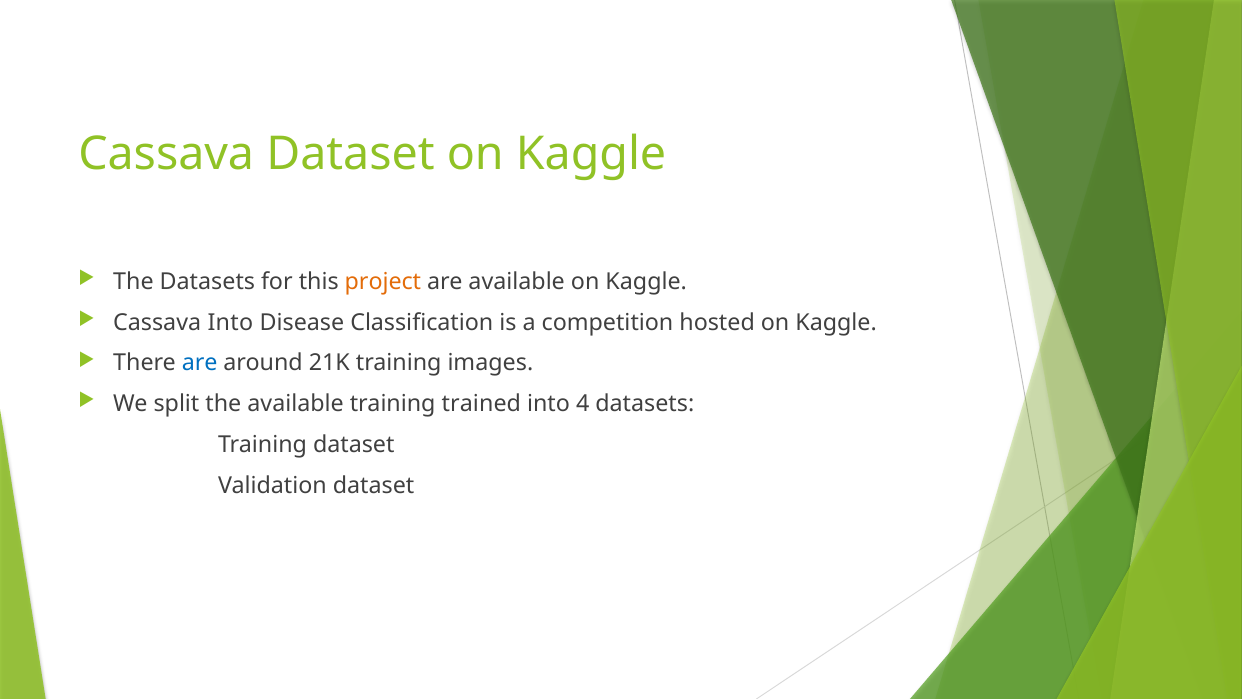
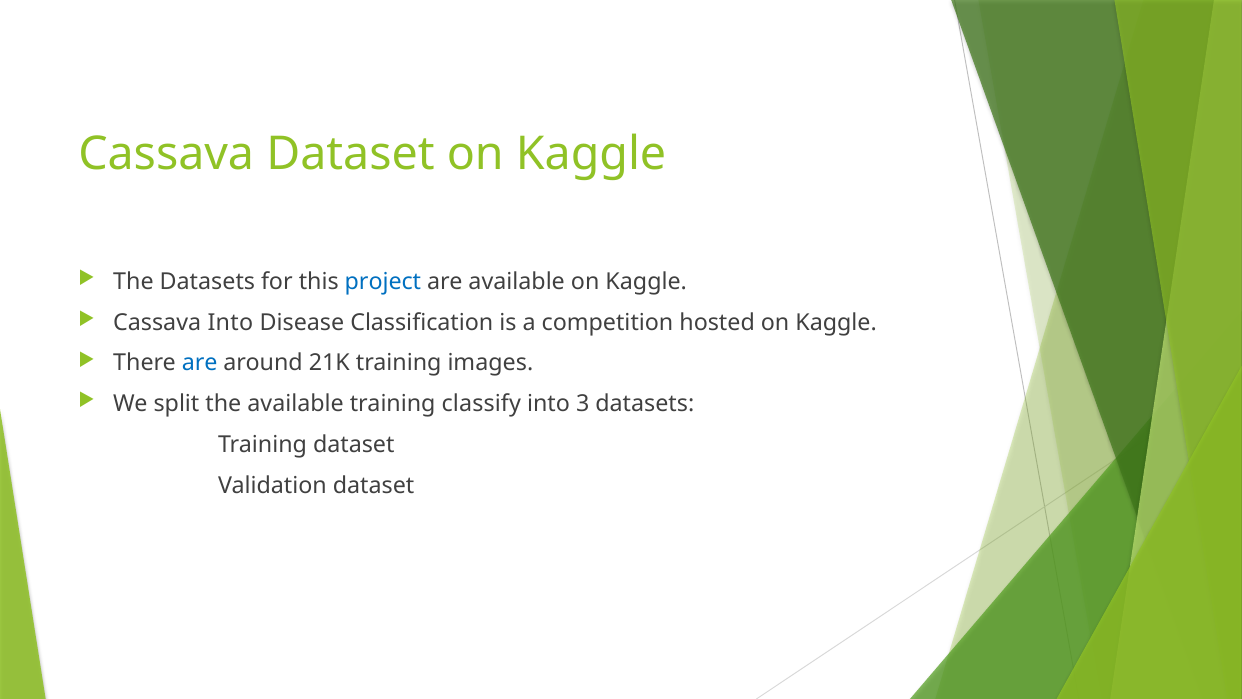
project colour: orange -> blue
trained: trained -> classify
4: 4 -> 3
